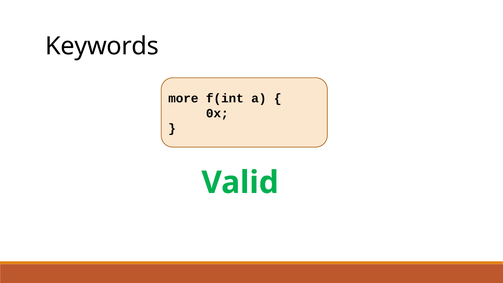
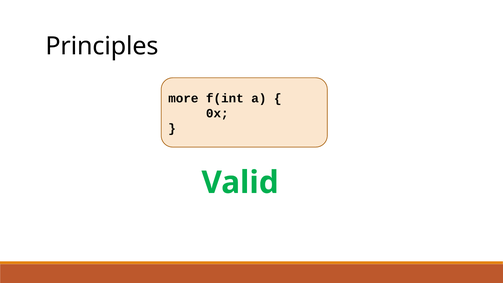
Keywords: Keywords -> Principles
